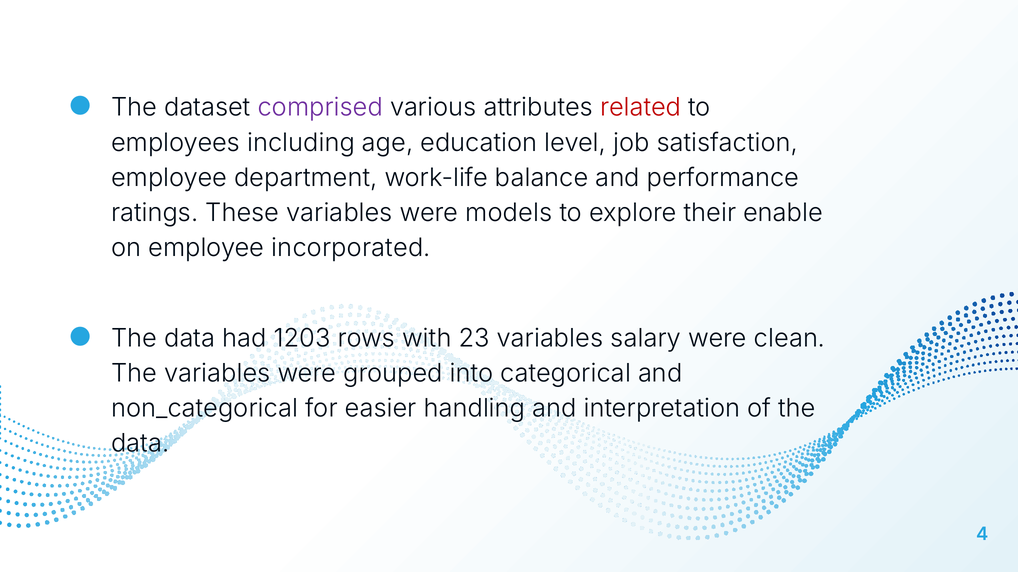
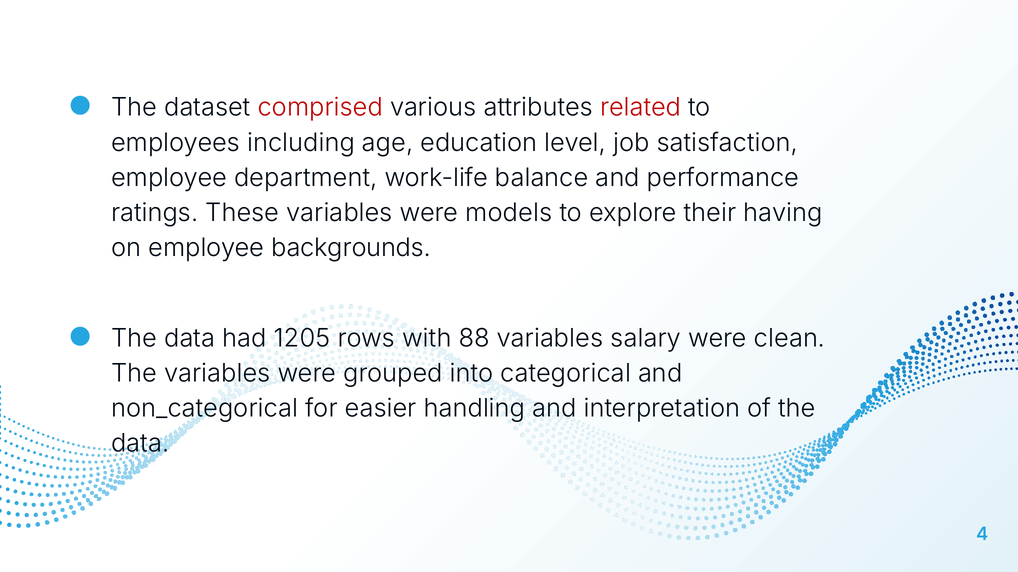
comprised colour: purple -> red
enable: enable -> having
incorporated: incorporated -> backgrounds
1203: 1203 -> 1205
23: 23 -> 88
